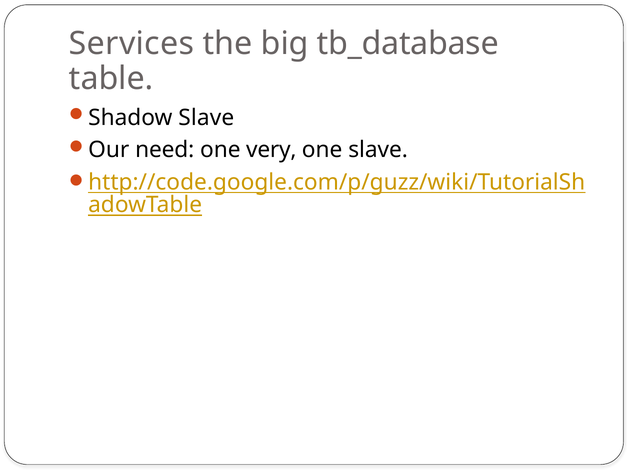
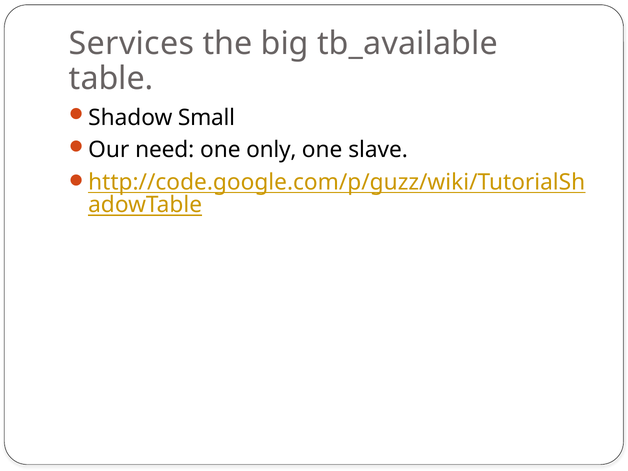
tb_database: tb_database -> tb_available
Shadow Slave: Slave -> Small
very: very -> only
